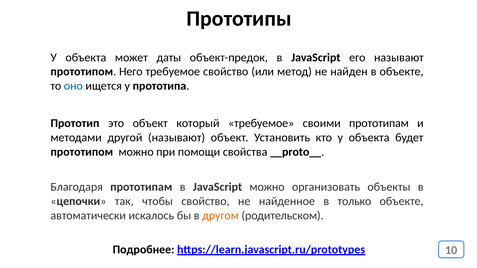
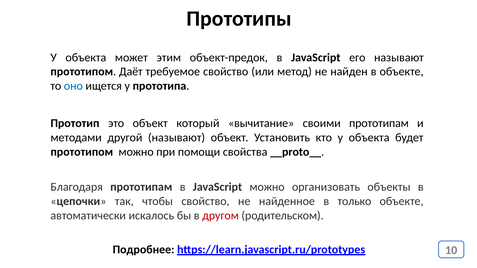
даты: даты -> этим
Него: Него -> Даёт
который требуемое: требуемое -> вычитание
другом colour: orange -> red
